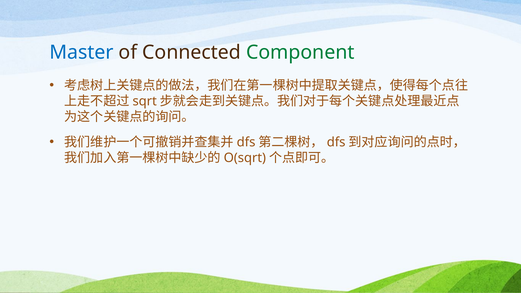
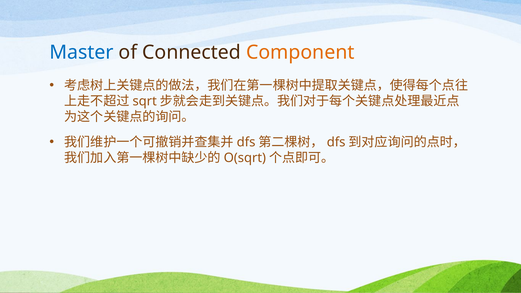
Component colour: green -> orange
